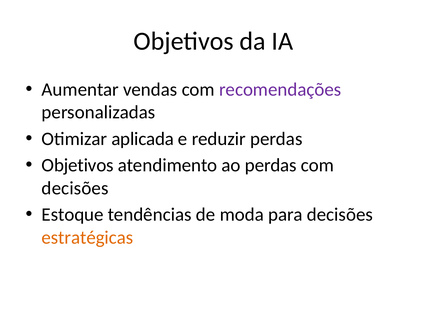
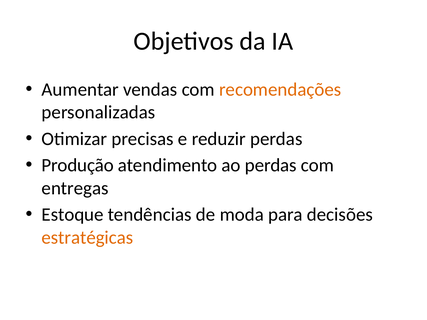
recomendações colour: purple -> orange
aplicada: aplicada -> precisas
Objetivos at (78, 166): Objetivos -> Produção
decisões at (75, 188): decisões -> entregas
